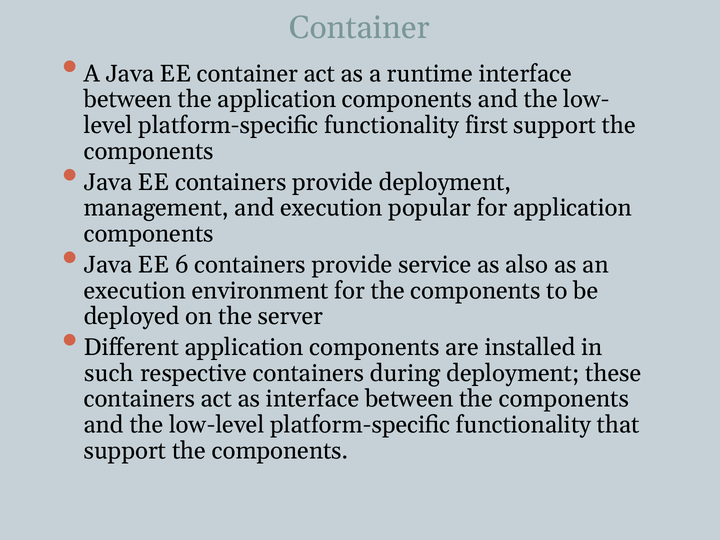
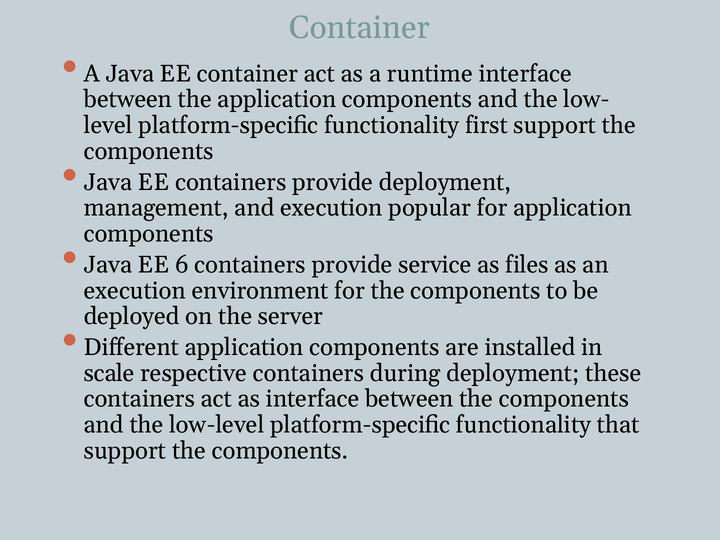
also: also -> files
such: such -> scale
